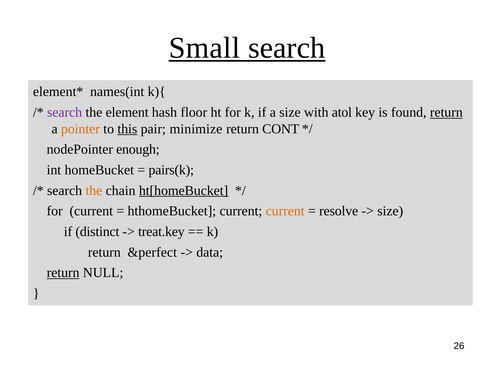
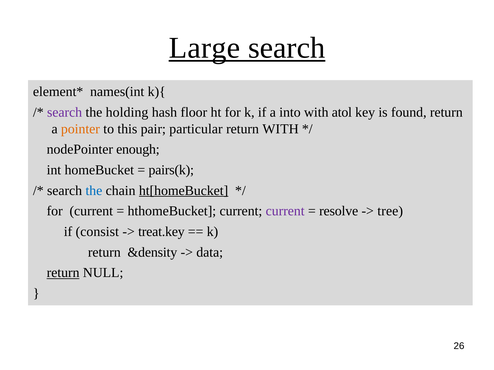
Small: Small -> Large
element: element -> holding
a size: size -> into
return at (446, 113) underline: present -> none
this underline: present -> none
minimize: minimize -> particular
return CONT: CONT -> WITH
the at (94, 191) colour: orange -> blue
current at (285, 211) colour: orange -> purple
size at (390, 211): size -> tree
distinct: distinct -> consist
&perfect: &perfect -> &density
